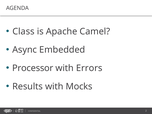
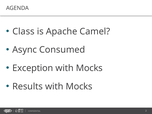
Embedded: Embedded -> Consumed
Processor: Processor -> Exception
Errors at (89, 68): Errors -> Mocks
